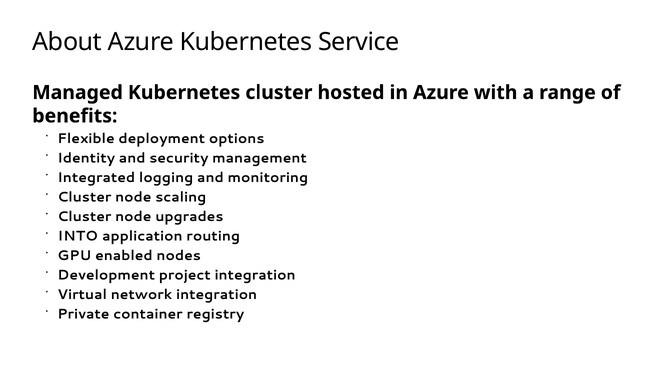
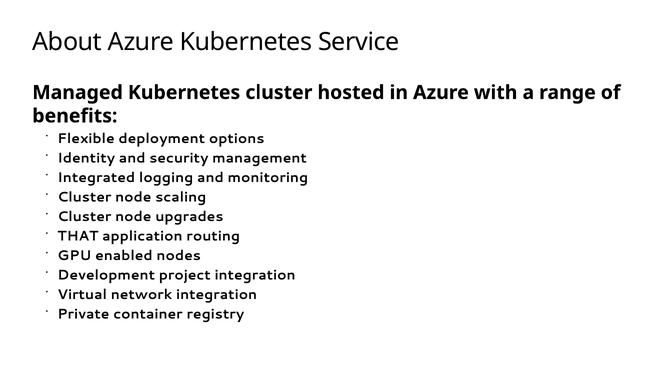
INTO: INTO -> THAT
